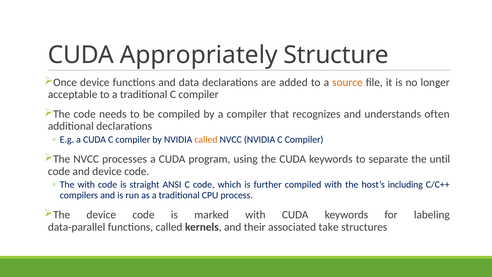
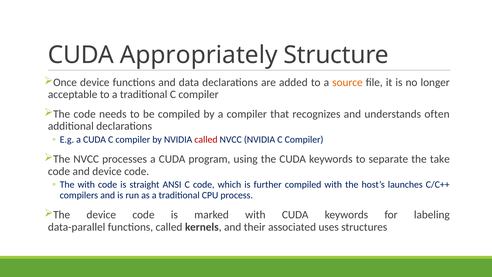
called at (206, 139) colour: orange -> red
until: until -> take
including: including -> launches
take: take -> uses
